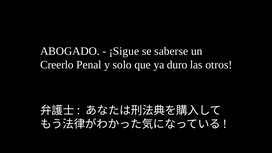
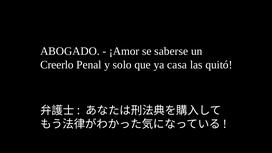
¡Sigue: ¡Sigue -> ¡Amor
duro: duro -> casa
otros: otros -> quitó
